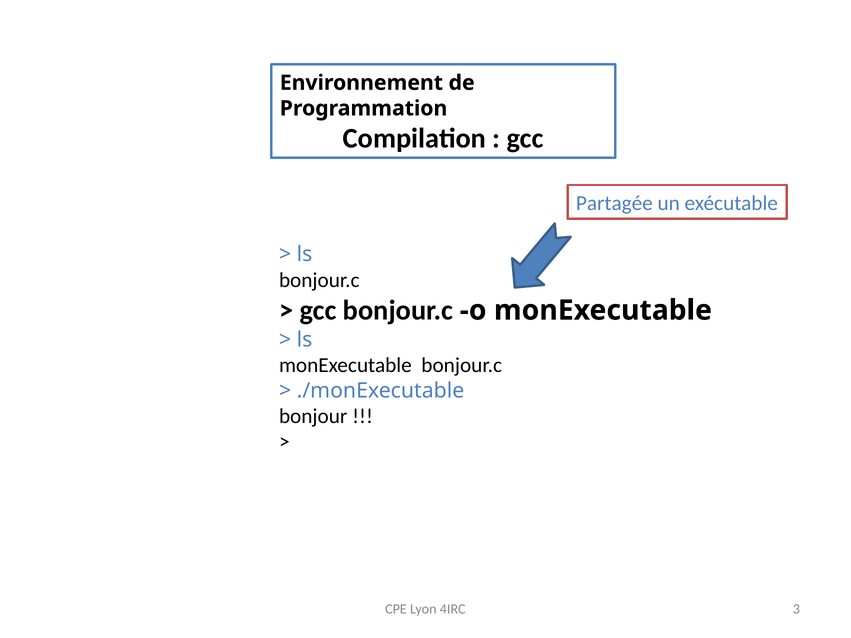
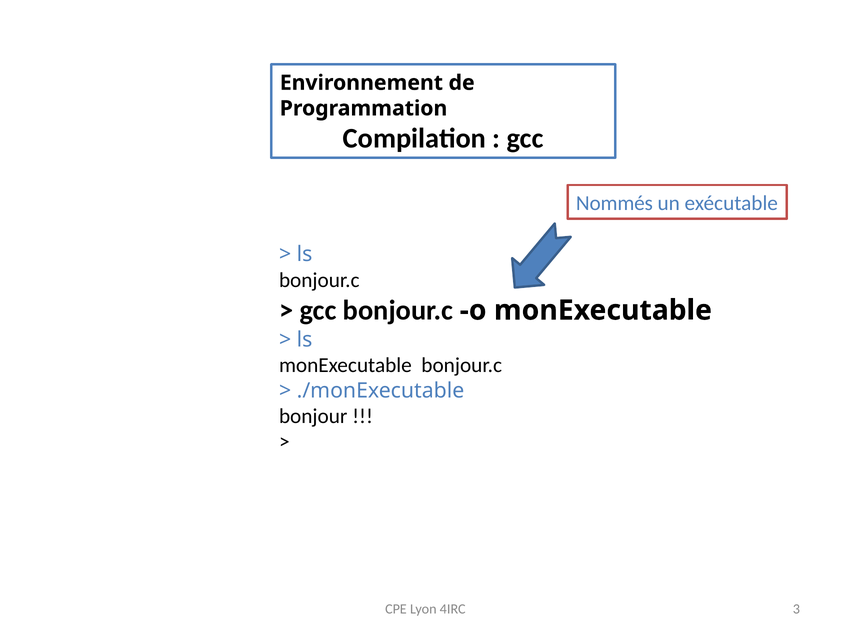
Partagée: Partagée -> Nommés
